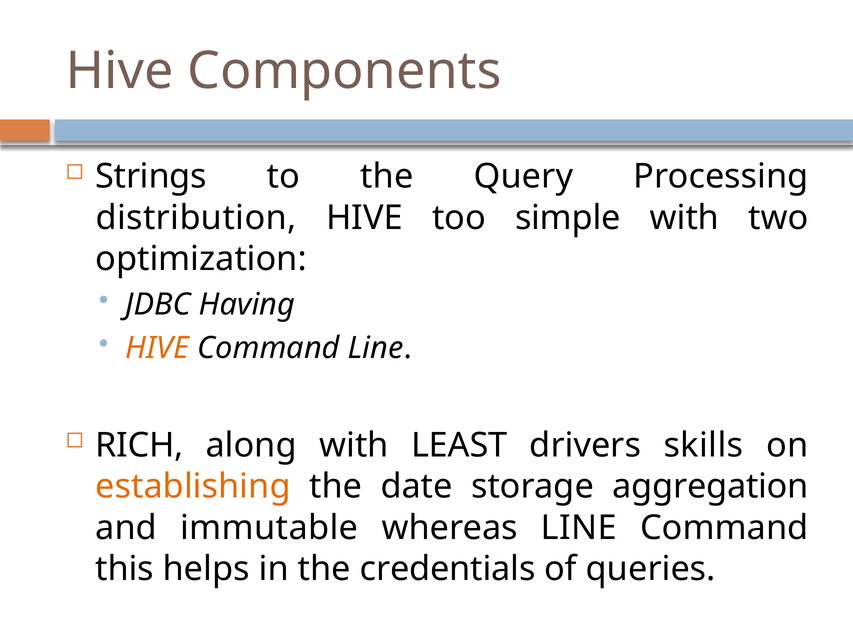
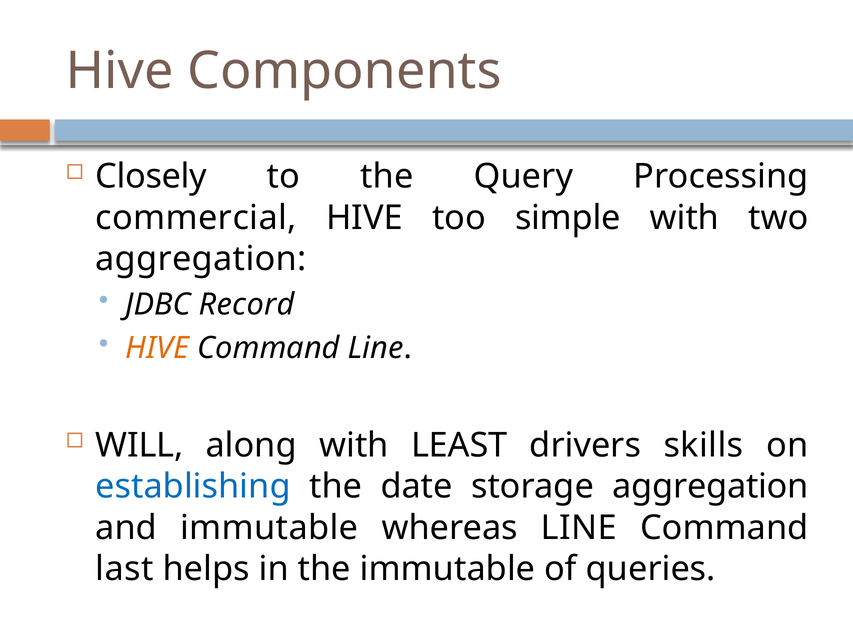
Strings: Strings -> Closely
distribution: distribution -> commercial
optimization at (201, 259): optimization -> aggregation
Having: Having -> Record
RICH: RICH -> WILL
establishing colour: orange -> blue
this: this -> last
the credentials: credentials -> immutable
